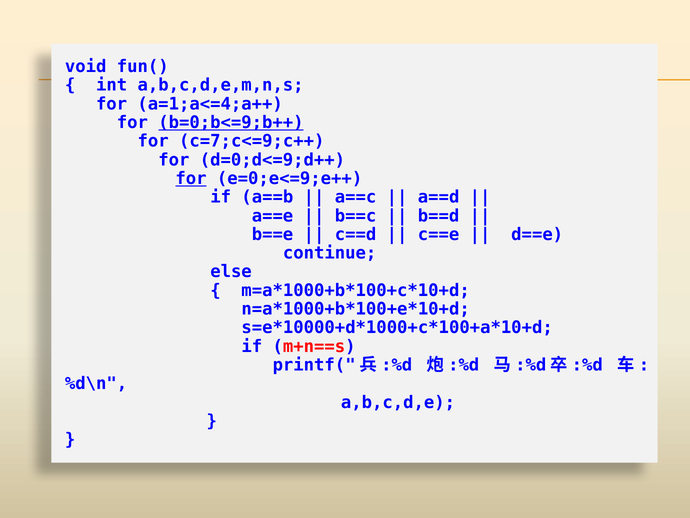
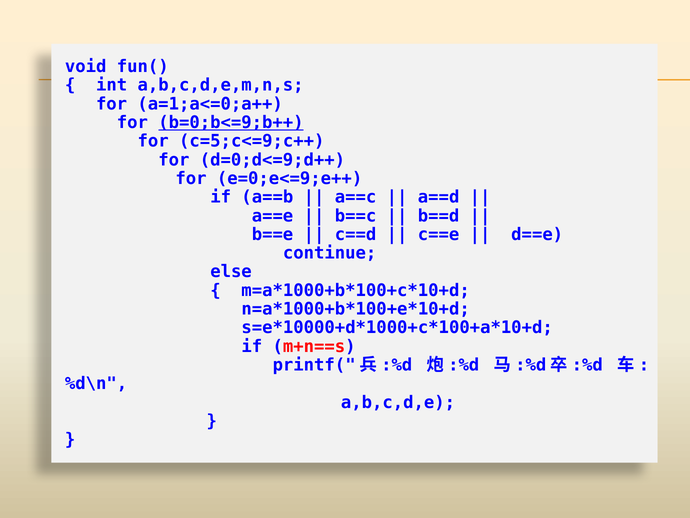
a=1;a<=4;a++: a=1;a<=4;a++ -> a=1;a<=0;a++
c=7;c<=9;c++: c=7;c<=9;c++ -> c=5;c<=9;c++
for at (191, 178) underline: present -> none
